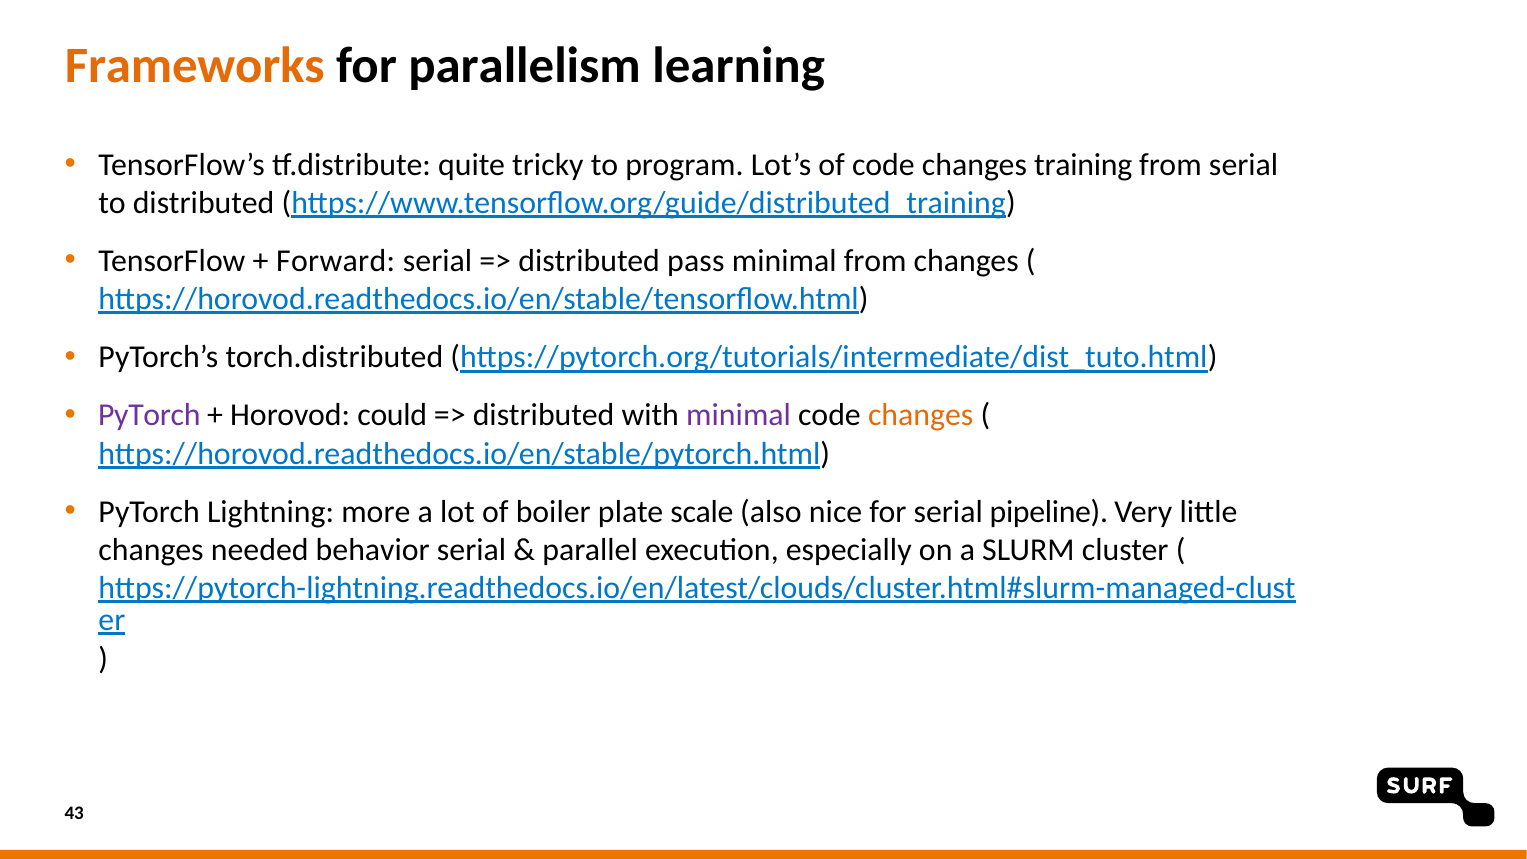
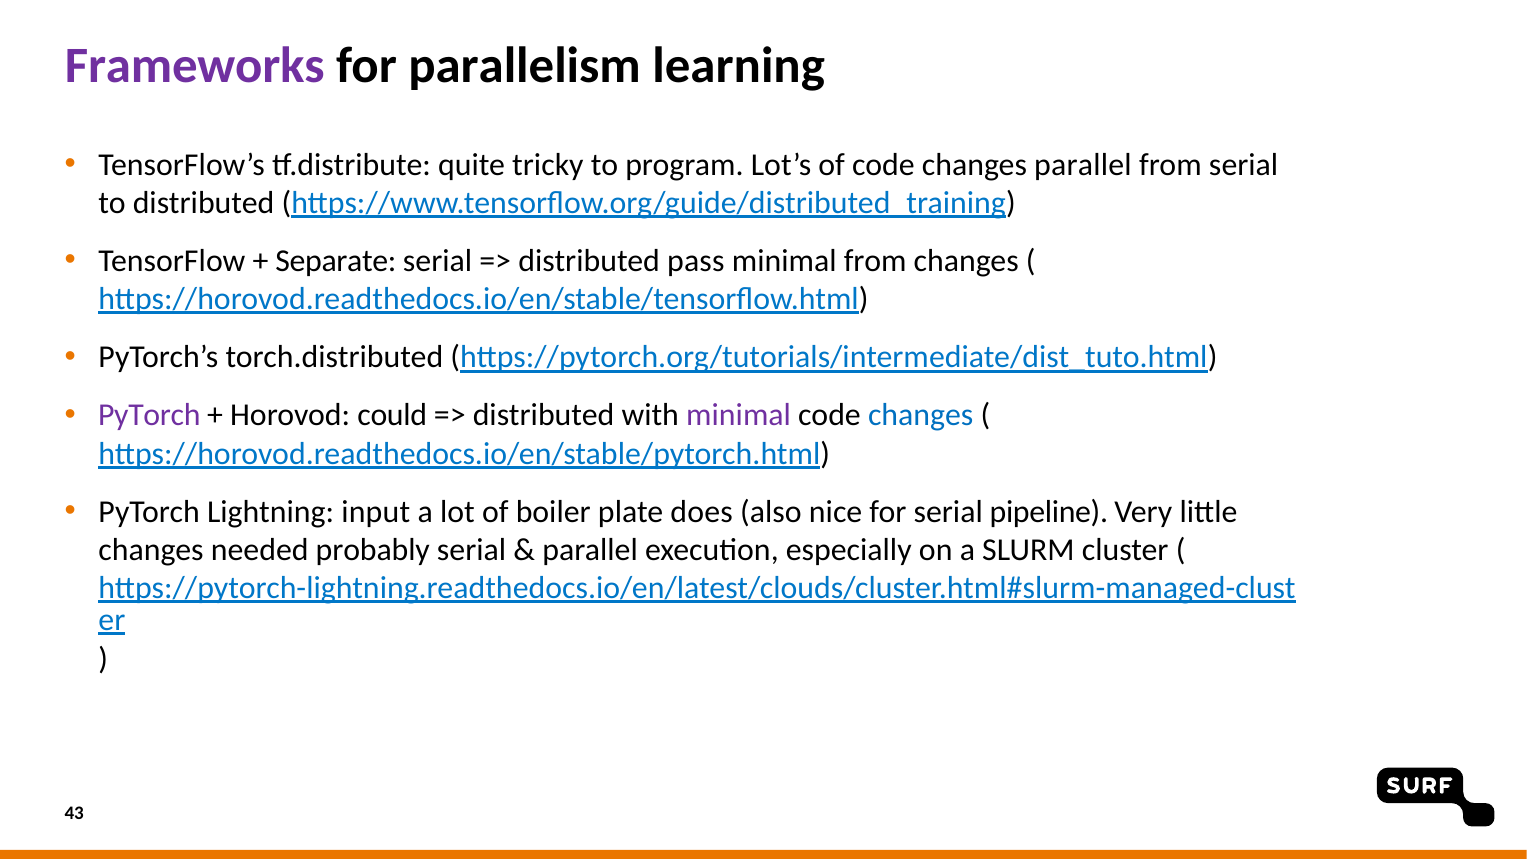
Frameworks colour: orange -> purple
changes training: training -> parallel
Forward: Forward -> Separate
changes at (921, 415) colour: orange -> blue
more: more -> input
scale: scale -> does
behavior: behavior -> probably
